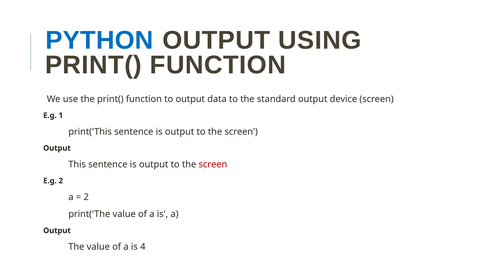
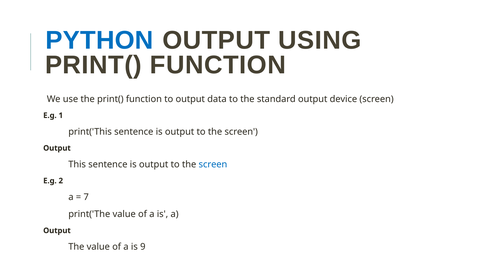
screen at (213, 164) colour: red -> blue
2 at (86, 197): 2 -> 7
4: 4 -> 9
